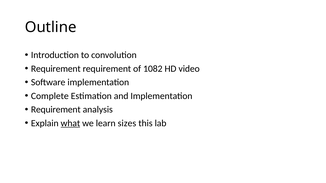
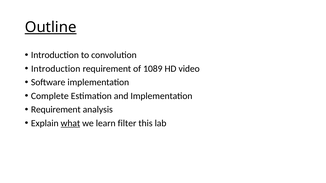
Outline underline: none -> present
Requirement at (56, 69): Requirement -> Introduction
1082: 1082 -> 1089
sizes: sizes -> filter
